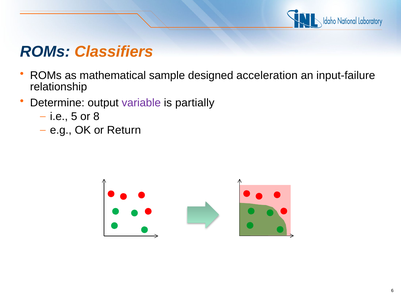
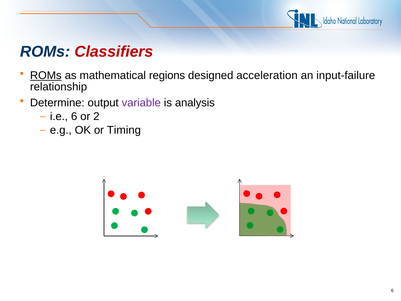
Classifiers colour: orange -> red
ROMs at (46, 76) underline: none -> present
sample: sample -> regions
partially: partially -> analysis
i.e 5: 5 -> 6
8: 8 -> 2
Return: Return -> Timing
